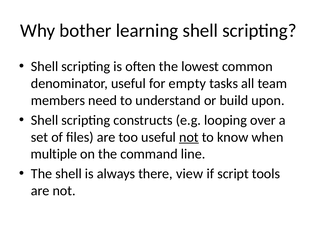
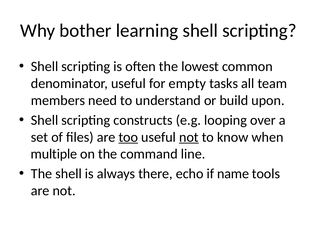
too underline: none -> present
view: view -> echo
script: script -> name
